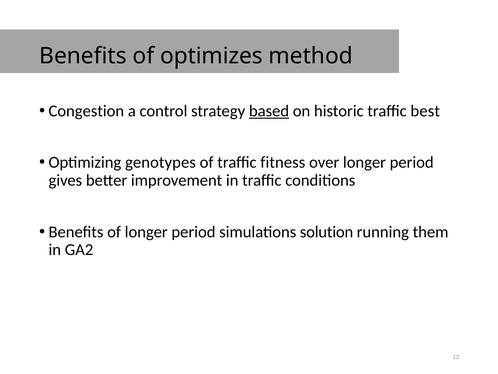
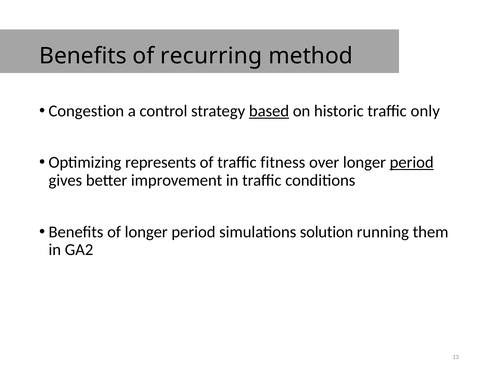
optimizes: optimizes -> recurring
best: best -> only
genotypes: genotypes -> represents
period at (412, 162) underline: none -> present
